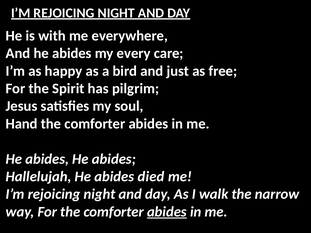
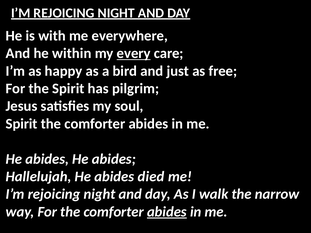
And he abides: abides -> within
every underline: none -> present
Hand at (22, 124): Hand -> Spirit
